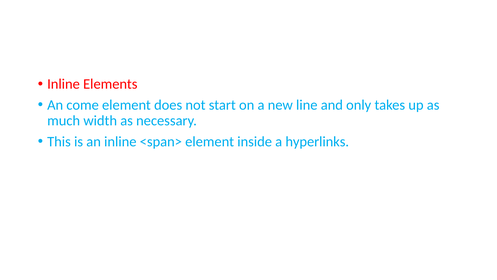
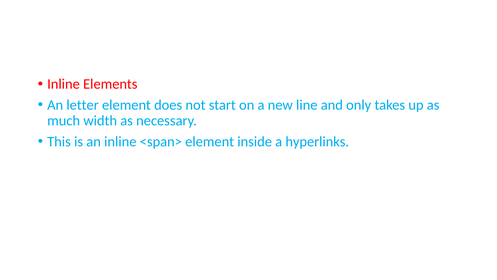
come: come -> letter
